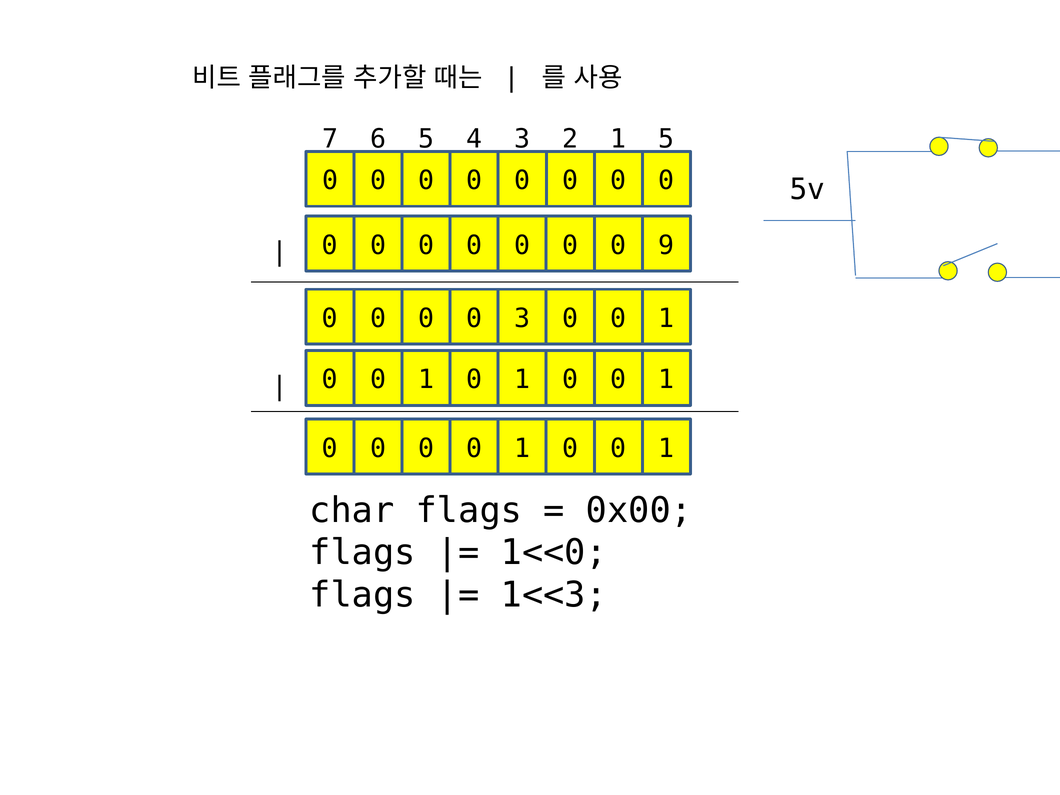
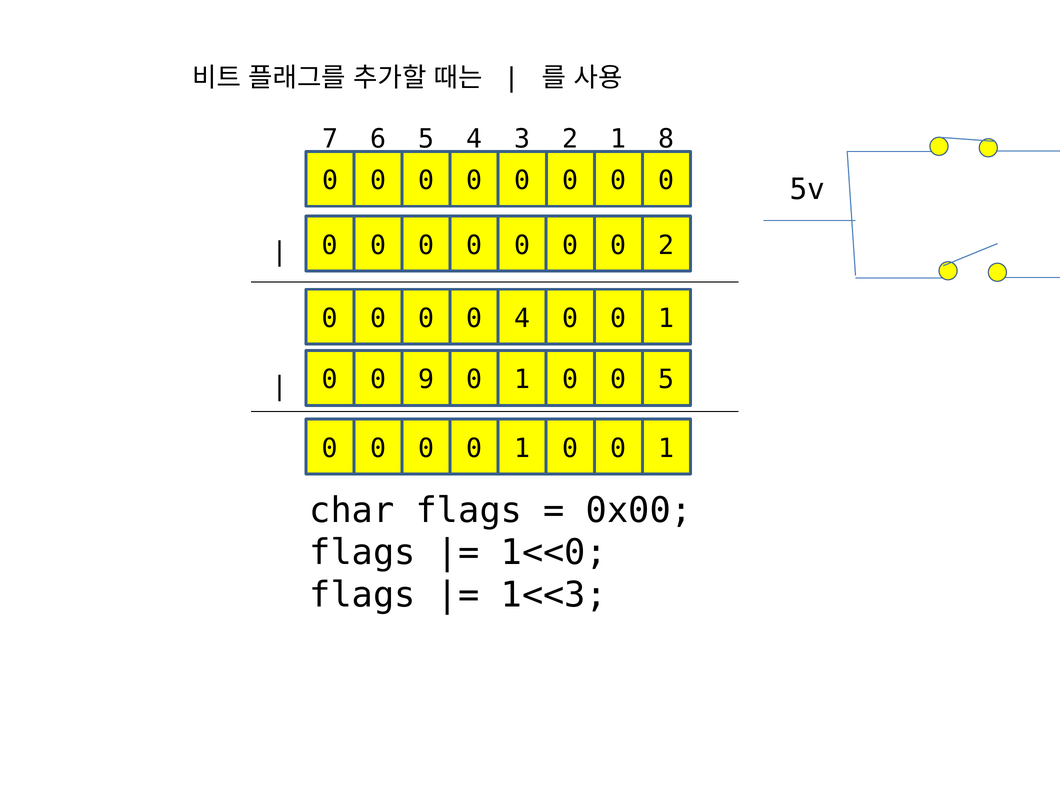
1 5: 5 -> 8
0 9: 9 -> 2
0 3: 3 -> 4
1 at (426, 380): 1 -> 9
1 at (666, 380): 1 -> 5
